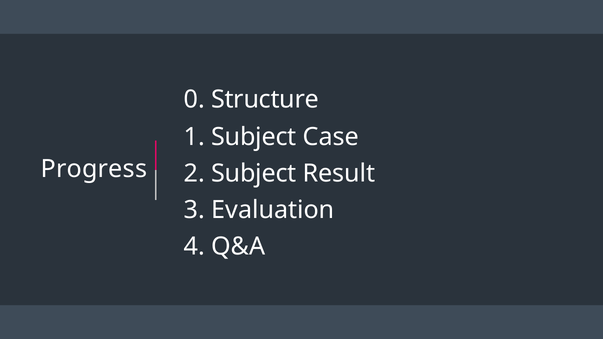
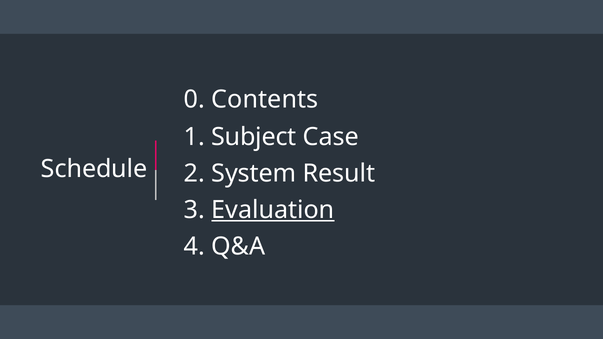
Structure: Structure -> Contents
Progress: Progress -> Schedule
2 Subject: Subject -> System
Evaluation underline: none -> present
